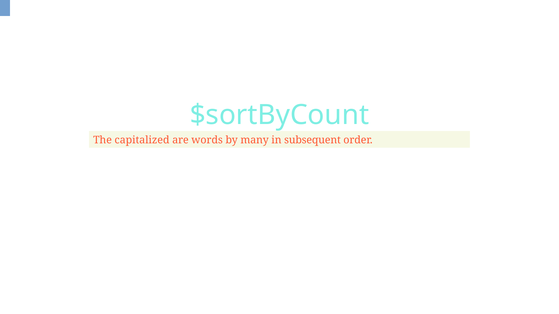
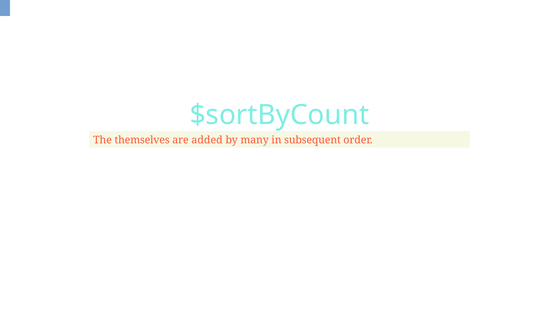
capitalized: capitalized -> themselves
words: words -> added
